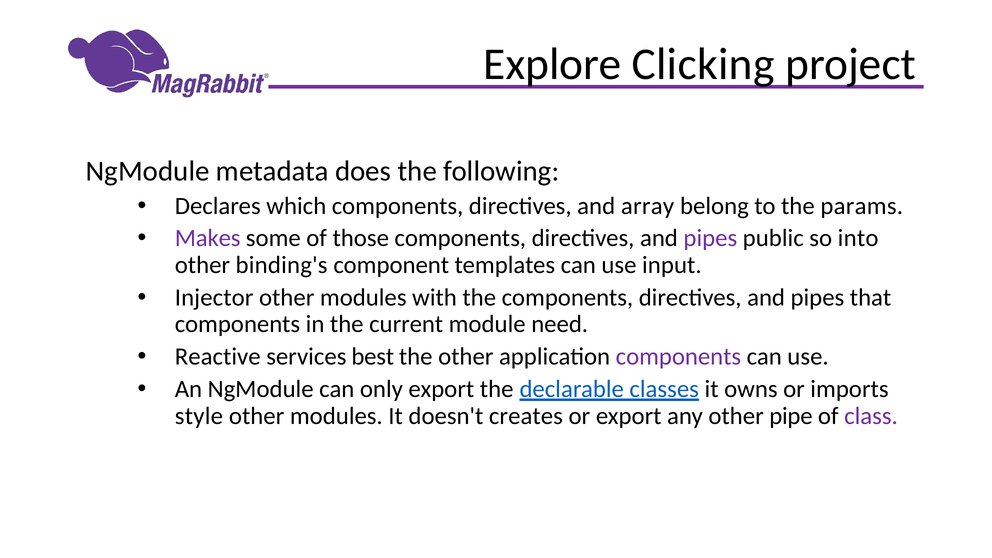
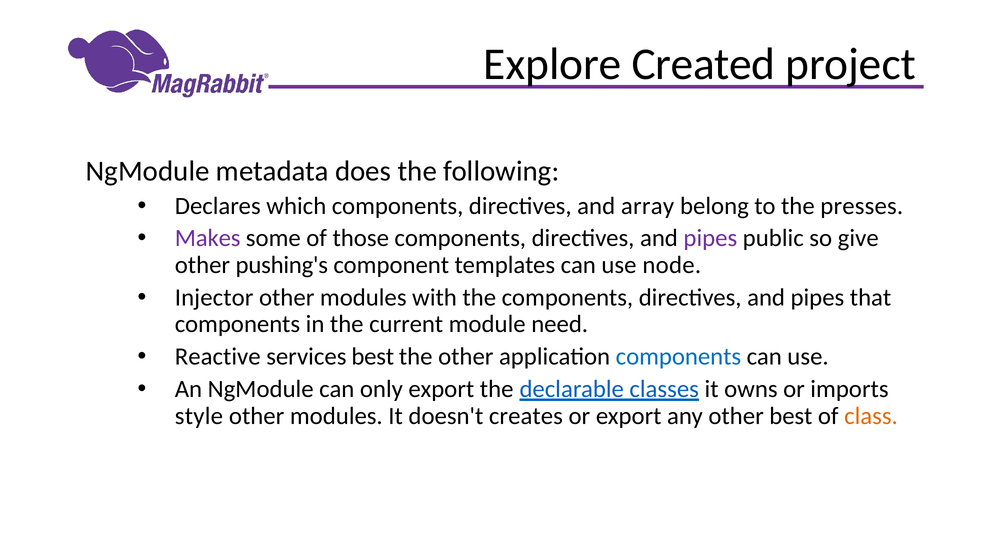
Clicking: Clicking -> Created
params: params -> presses
into: into -> give
binding's: binding's -> pushing's
input: input -> node
components at (678, 356) colour: purple -> blue
other pipe: pipe -> best
class colour: purple -> orange
